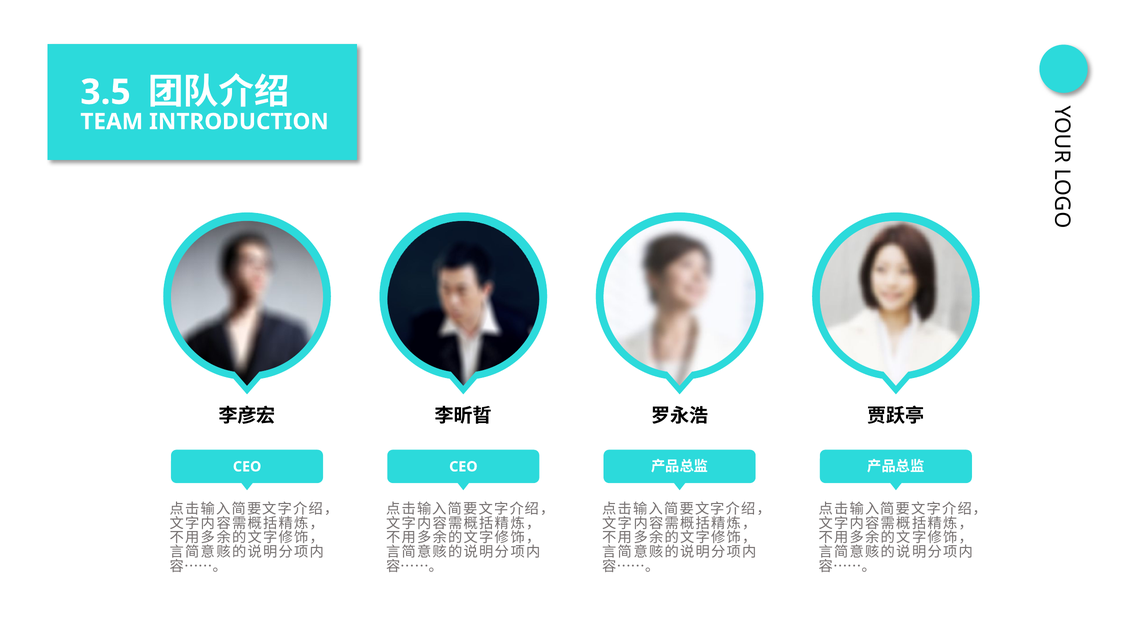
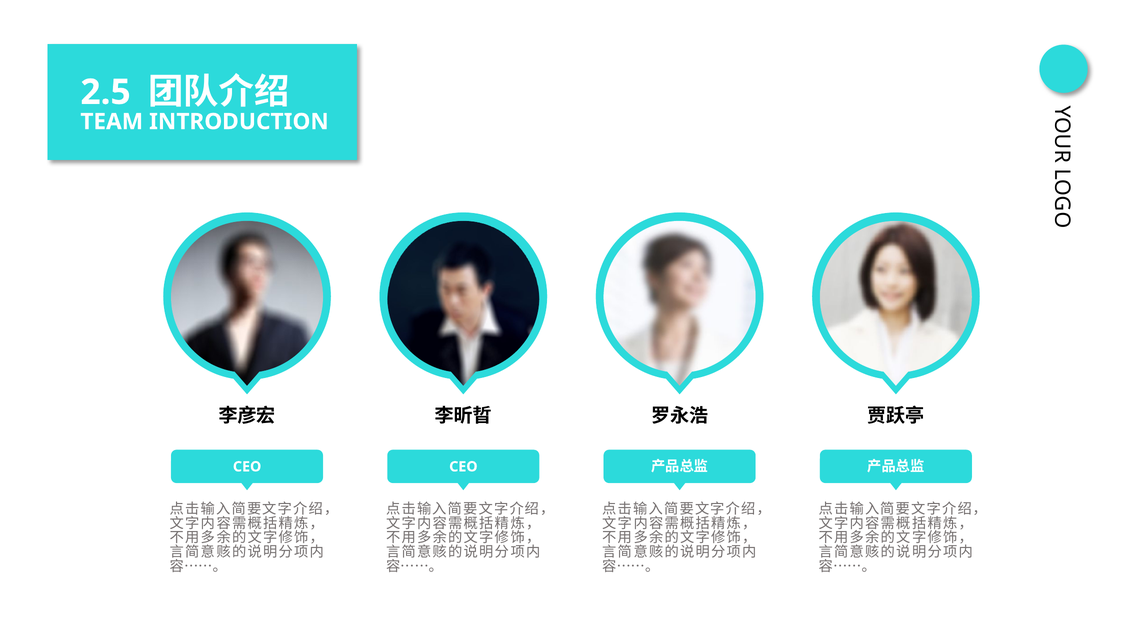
3.5: 3.5 -> 2.5
